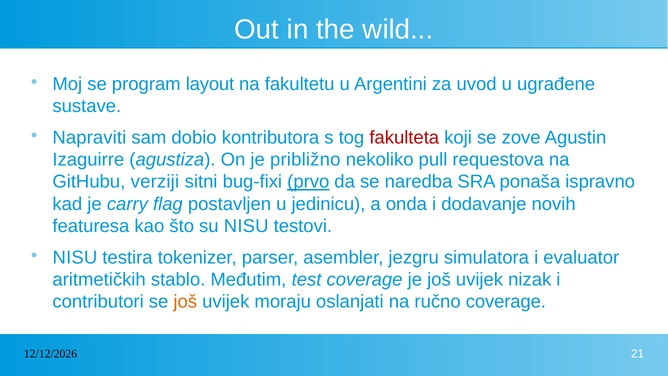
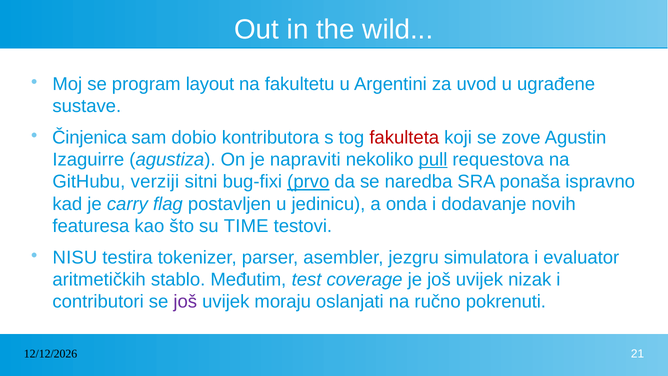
Napraviti: Napraviti -> Činjenica
približno: približno -> napraviti
pull underline: none -> present
su NISU: NISU -> TIME
još at (185, 302) colour: orange -> purple
ručno coverage: coverage -> pokrenuti
